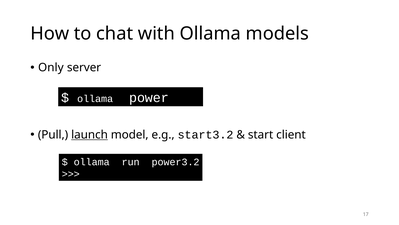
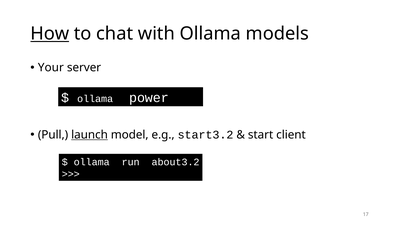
How underline: none -> present
Only: Only -> Your
power3.2: power3.2 -> about3.2
